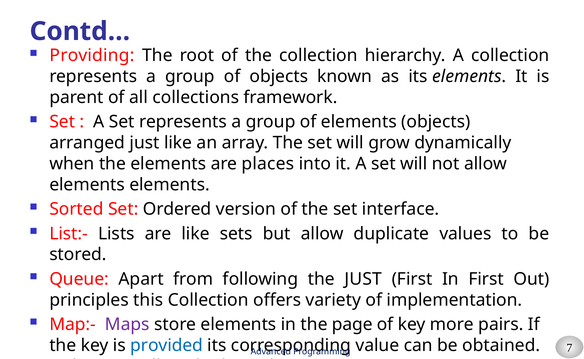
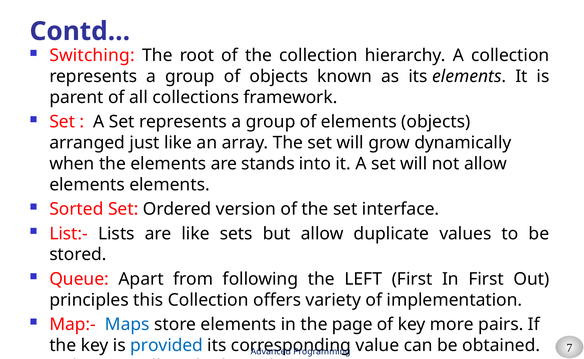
Providing: Providing -> Switching
places: places -> stands
the JUST: JUST -> LEFT
Maps colour: purple -> blue
